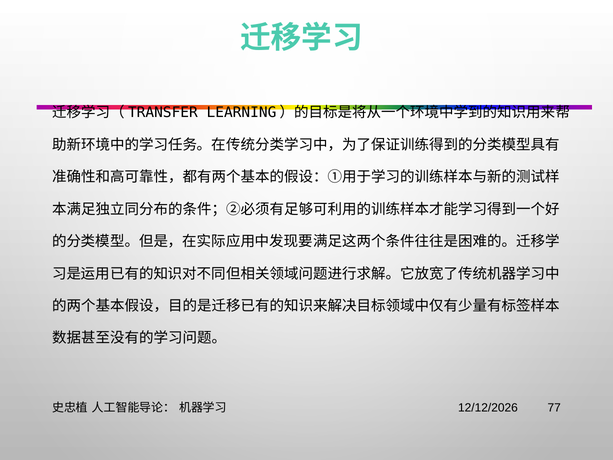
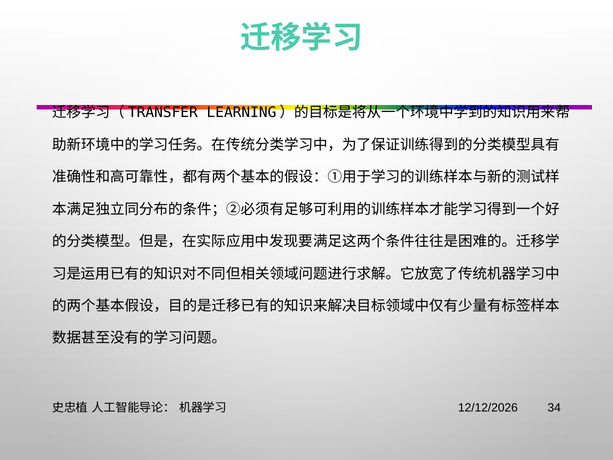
77: 77 -> 34
